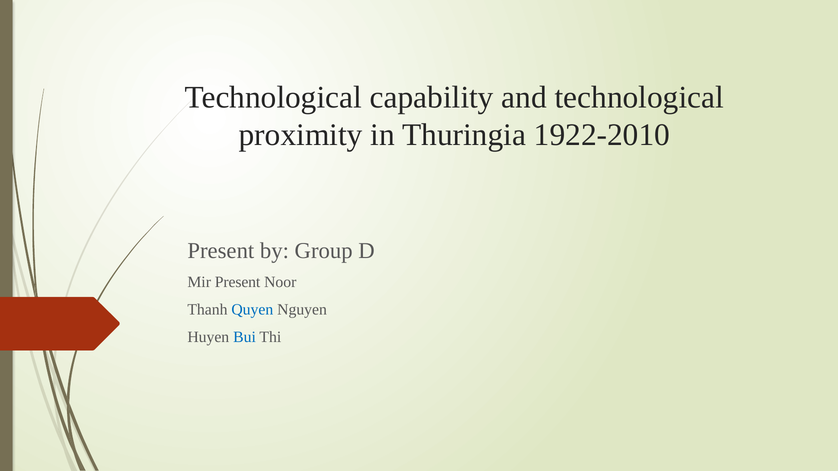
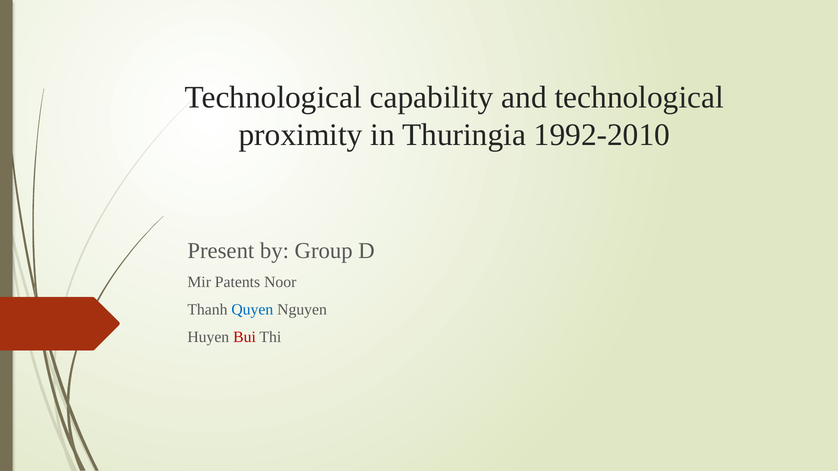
1922-2010: 1922-2010 -> 1992-2010
Mir Present: Present -> Patents
Bui colour: blue -> red
